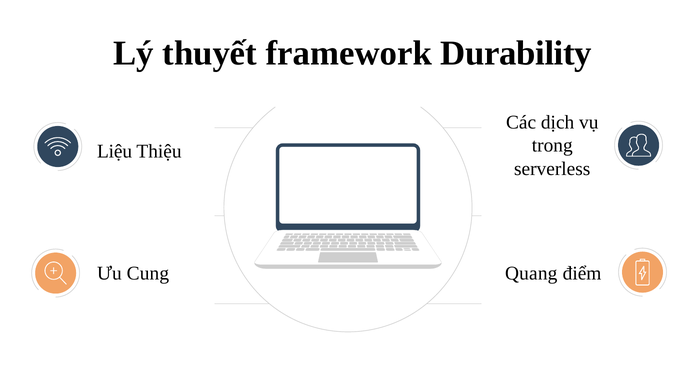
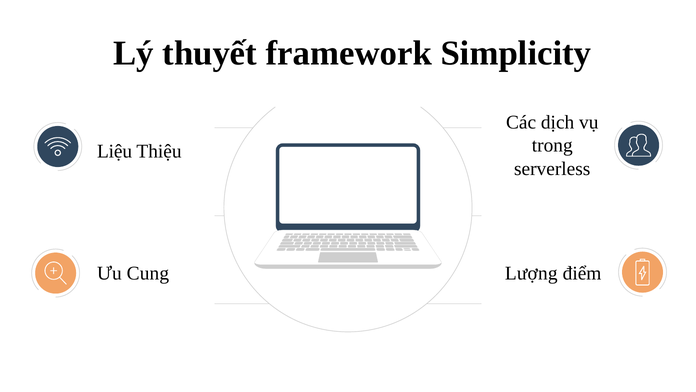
Durability: Durability -> Simplicity
Quang: Quang -> Lượng
